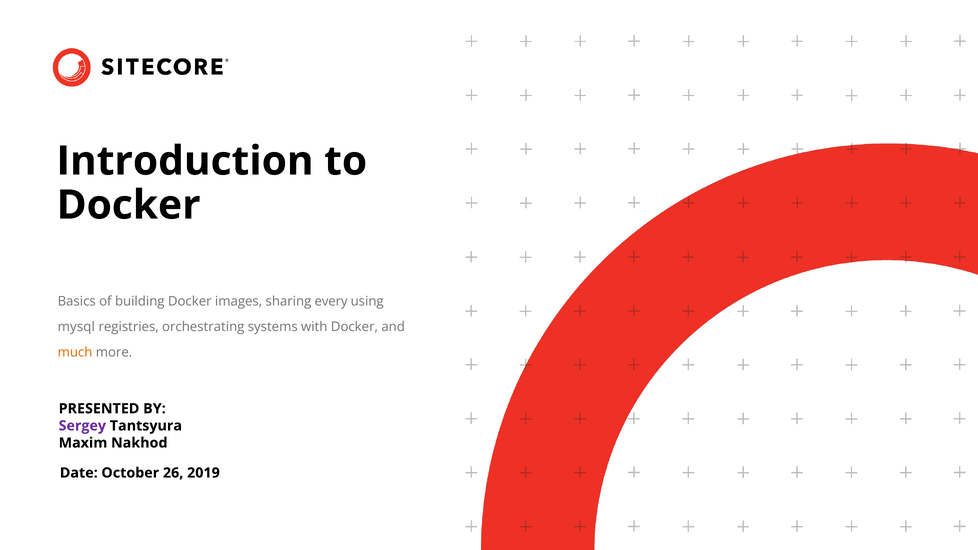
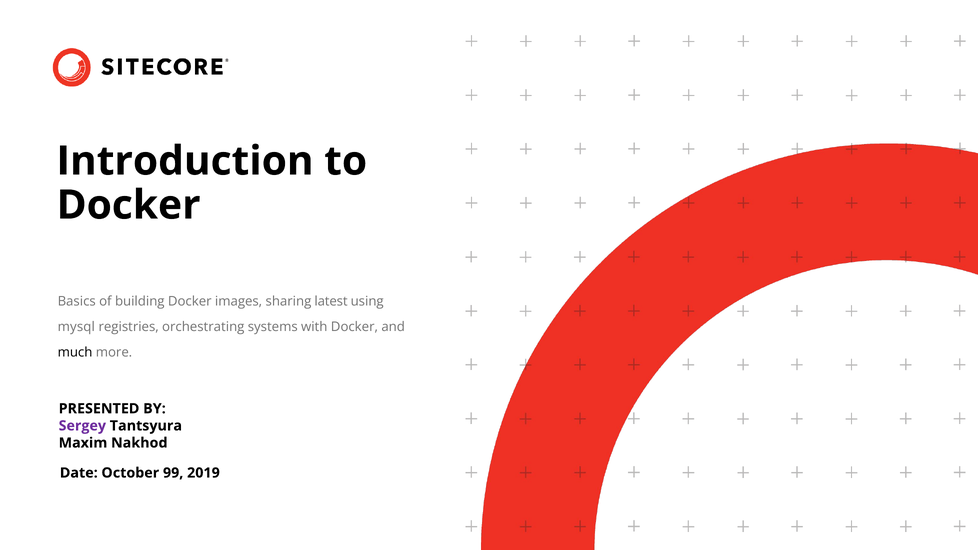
every: every -> latest
much colour: orange -> black
26: 26 -> 99
